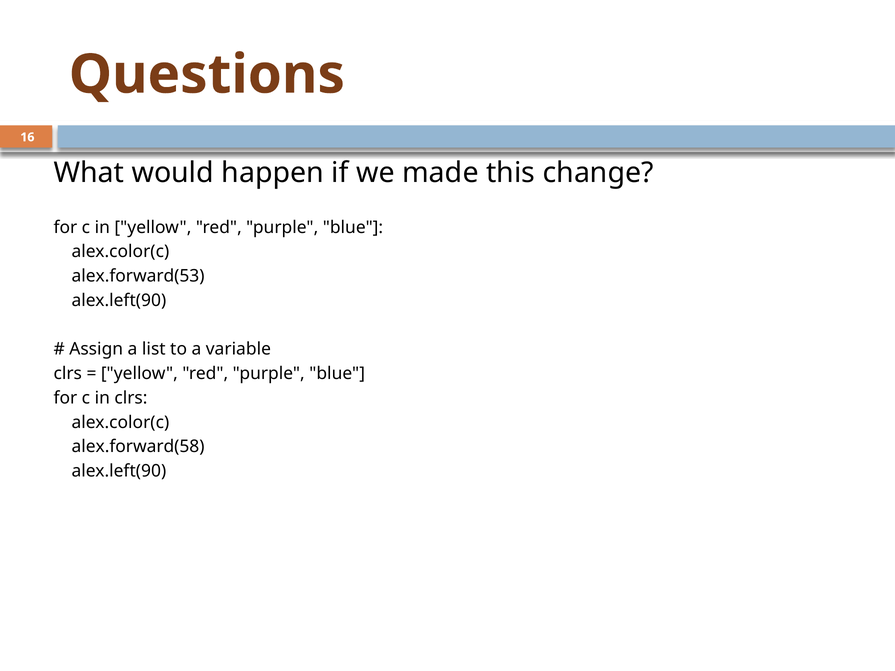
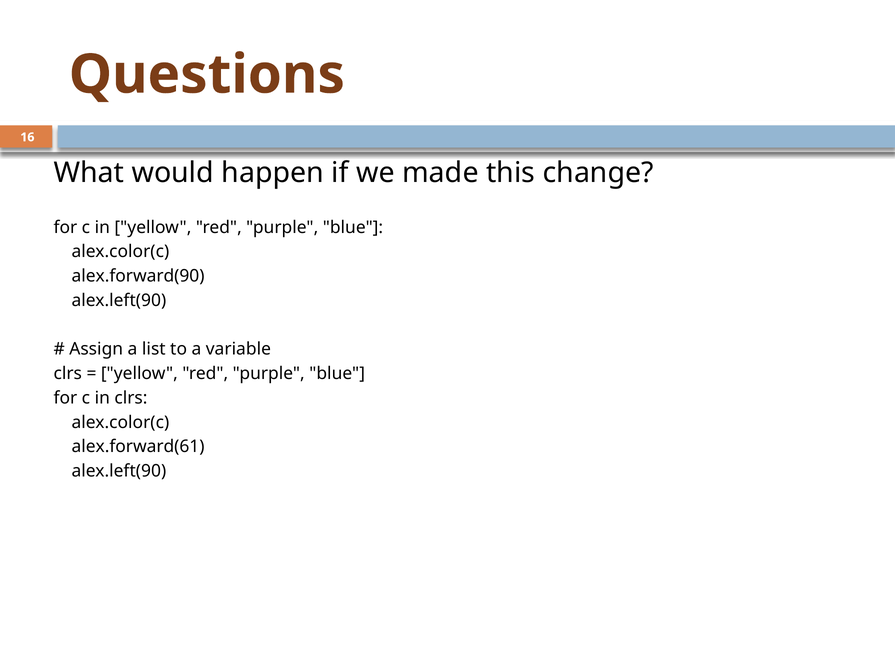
alex.forward(53: alex.forward(53 -> alex.forward(90
alex.forward(58: alex.forward(58 -> alex.forward(61
